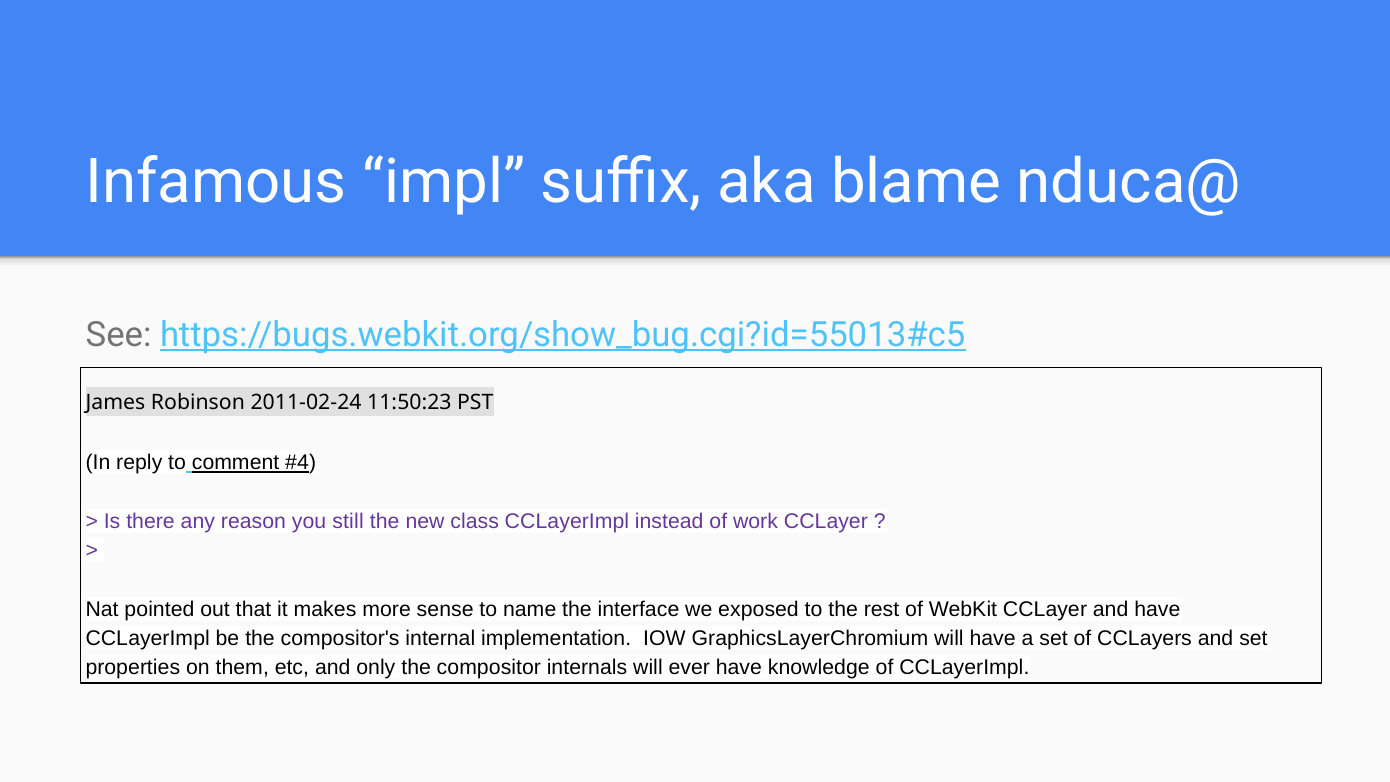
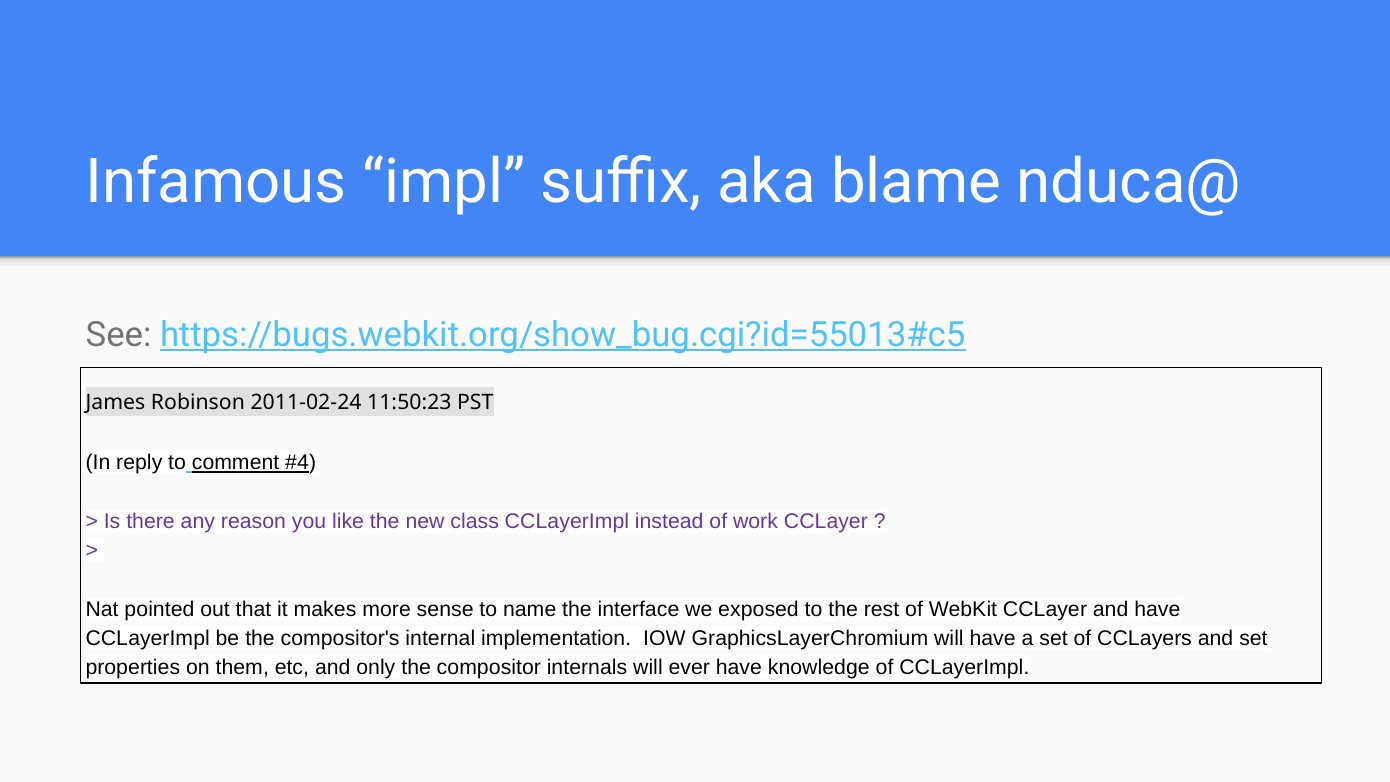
still: still -> like
